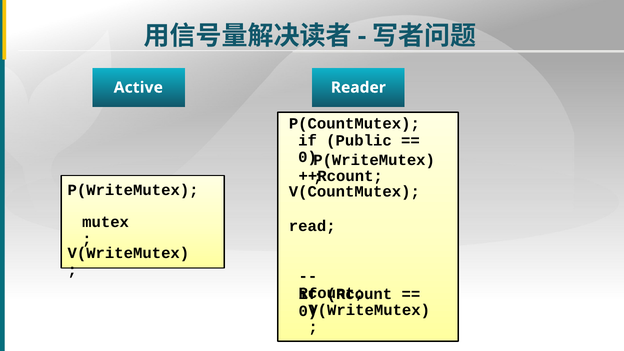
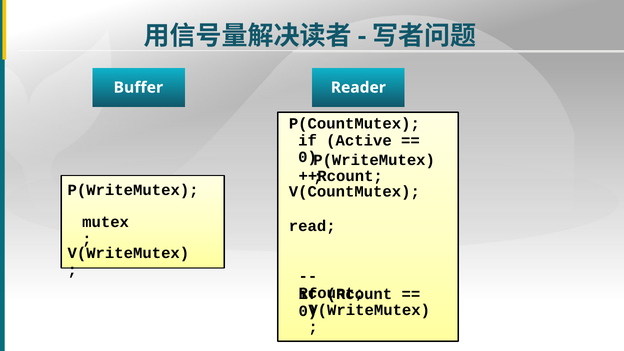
Active: Active -> Buffer
Public: Public -> Active
